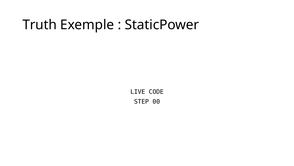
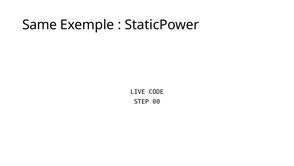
Truth: Truth -> Same
